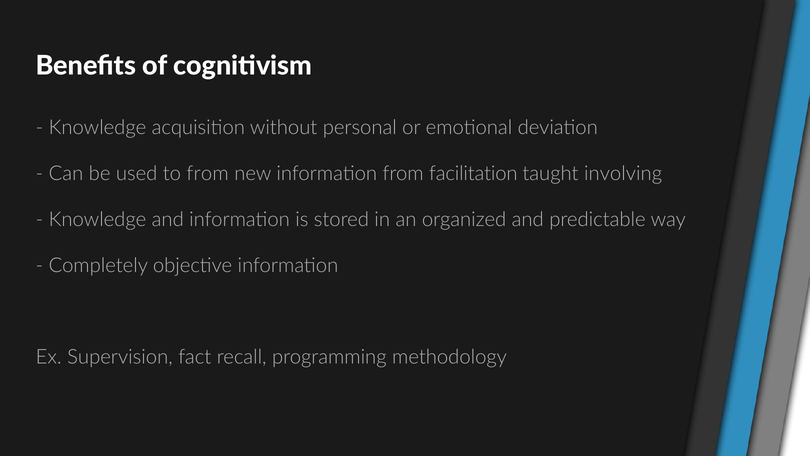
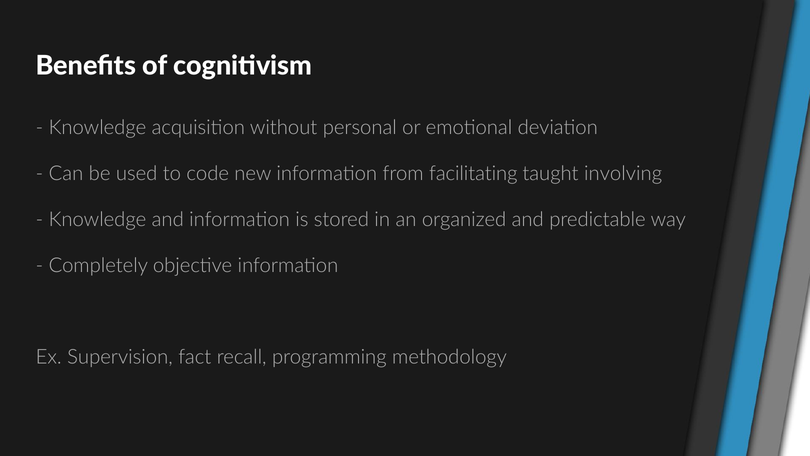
to from: from -> code
facilitation: facilitation -> facilitating
